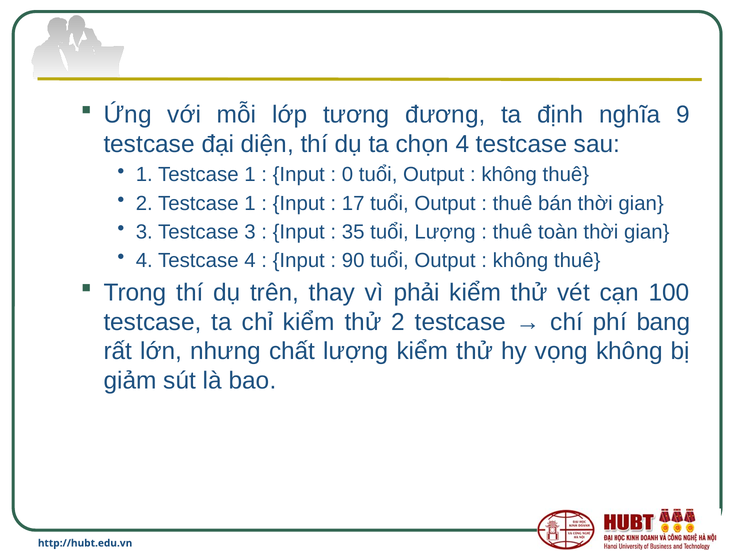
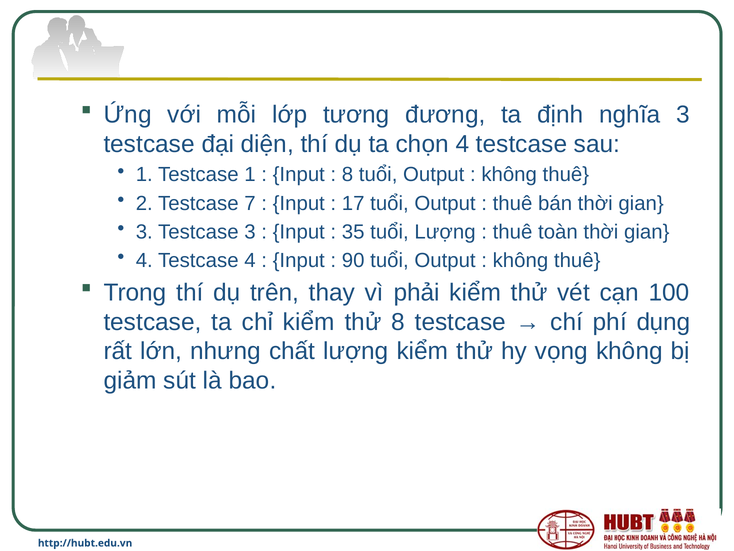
nghĩa 9: 9 -> 3
0 at (348, 175): 0 -> 8
2 Testcase 1: 1 -> 7
thử 2: 2 -> 8
bang: bang -> dụng
